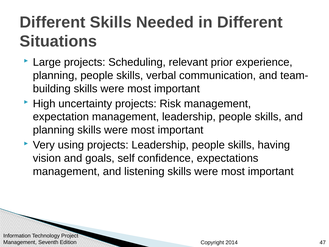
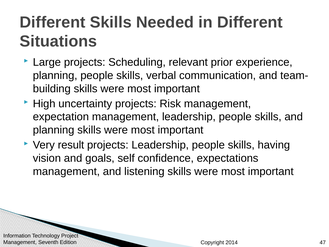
using: using -> result
